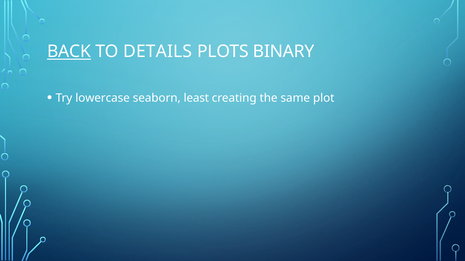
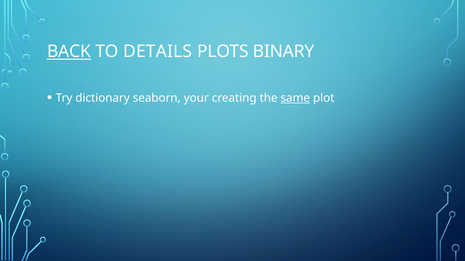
lowercase: lowercase -> dictionary
least: least -> your
same underline: none -> present
